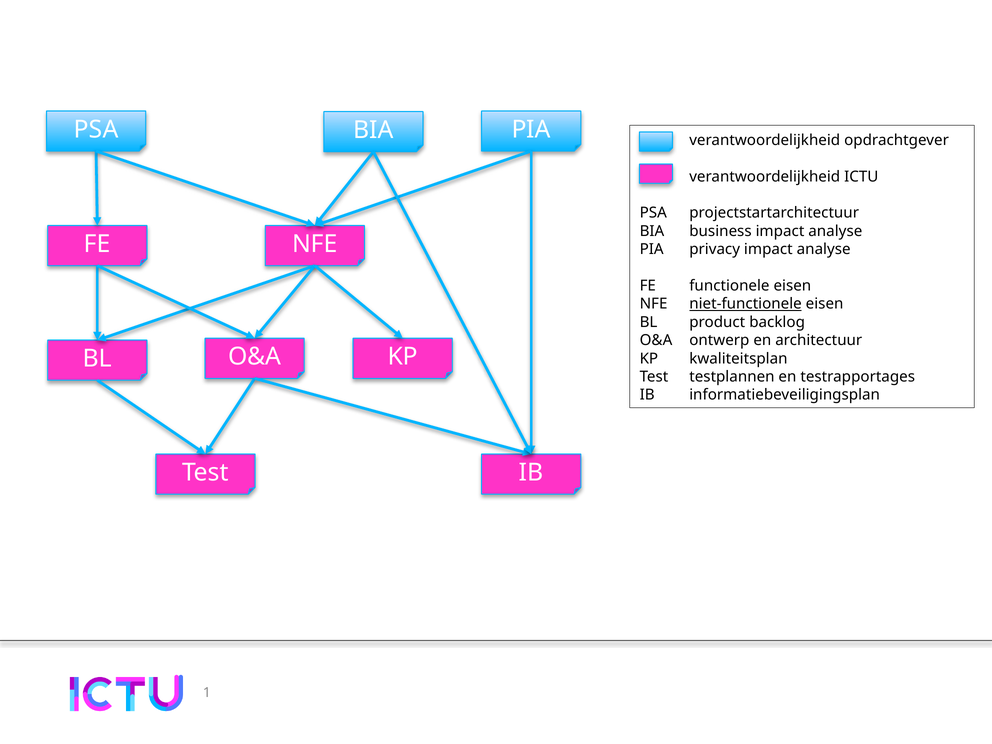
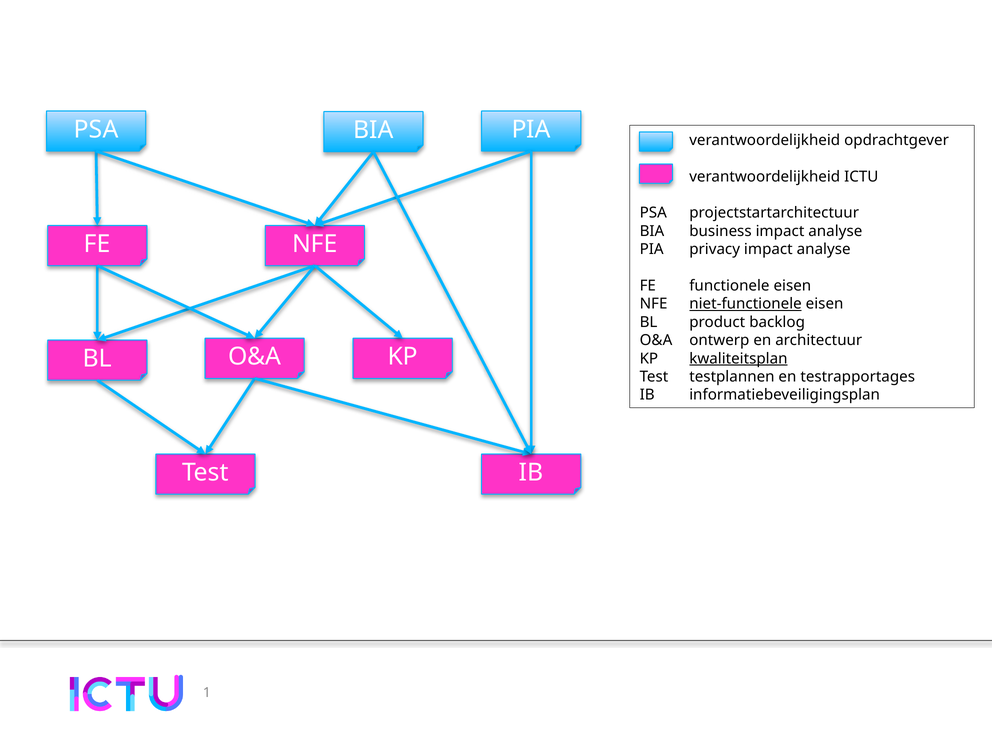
kwaliteitsplan underline: none -> present
